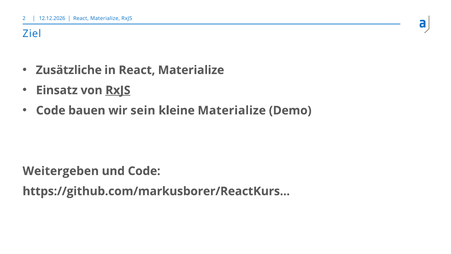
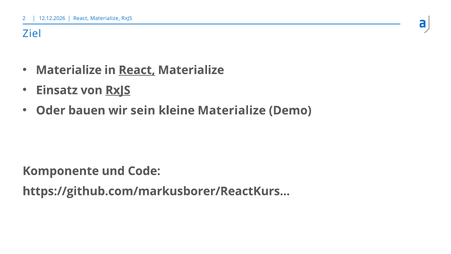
Zusätzliche at (69, 70): Zusätzliche -> Materialize
React at (137, 70) underline: none -> present
Code at (51, 110): Code -> Oder
Weitergeben: Weitergeben -> Komponente
